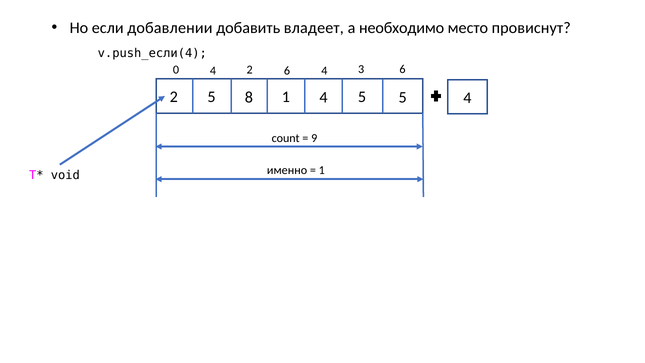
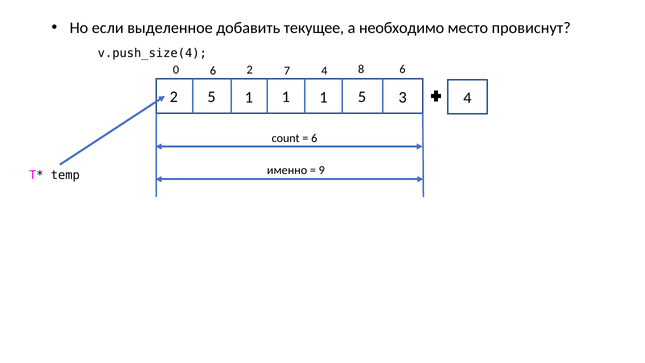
добавлении: добавлении -> выделенное
владеет: владеет -> текущее
v.push_если(4: v.push_если(4 -> v.push_size(4
0 4: 4 -> 6
2 6: 6 -> 7
3: 3 -> 8
5 8: 8 -> 1
4 at (323, 97): 4 -> 1
5 5: 5 -> 3
9 at (314, 138): 9 -> 6
1 at (322, 170): 1 -> 9
void: void -> temp
